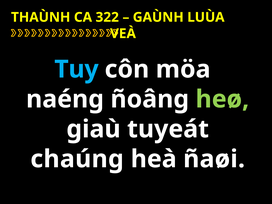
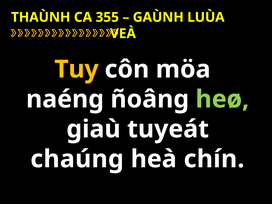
322: 322 -> 355
Tuy colour: light blue -> yellow
ñaøi: ñaøi -> chín
